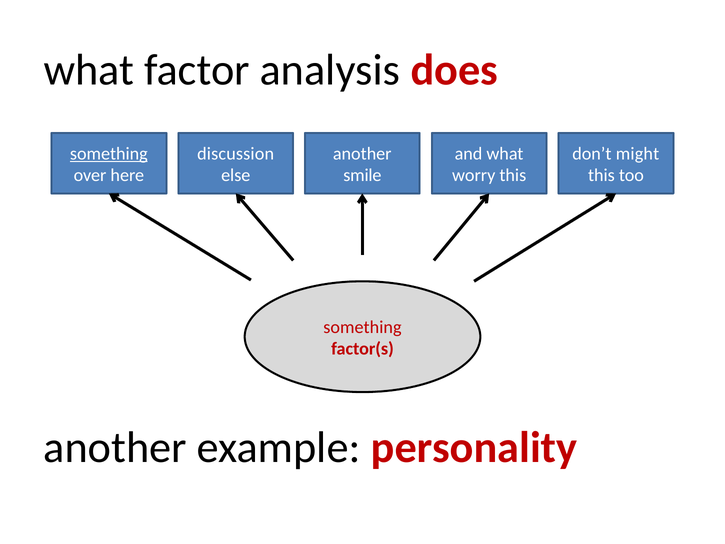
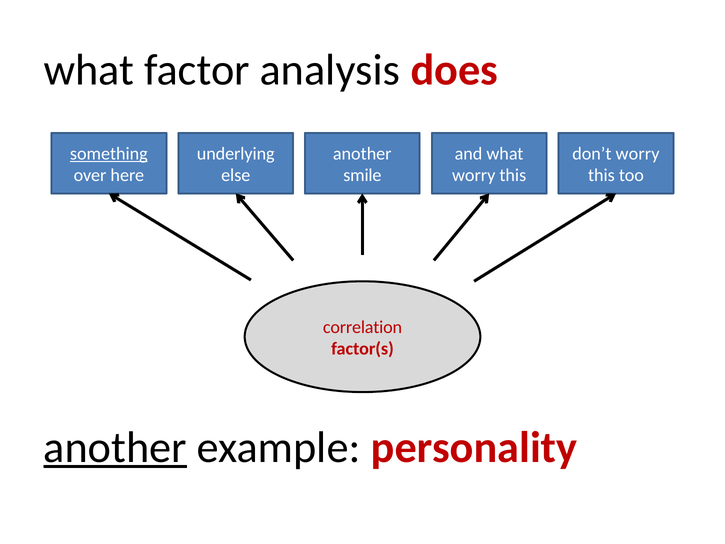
discussion: discussion -> underlying
don’t might: might -> worry
something at (362, 327): something -> correlation
another at (115, 447) underline: none -> present
